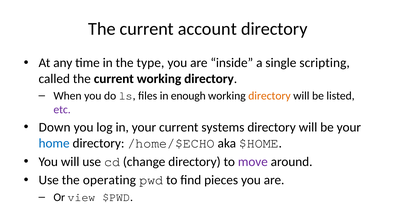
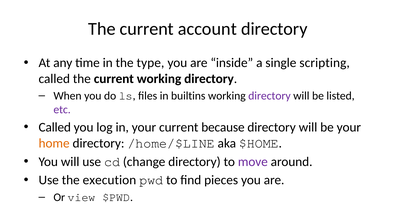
enough: enough -> builtins
directory at (269, 96) colour: orange -> purple
Down at (55, 127): Down -> Called
systems: systems -> because
home colour: blue -> orange
/home/$ECHO: /home/$ECHO -> /home/$LINE
operating: operating -> execution
